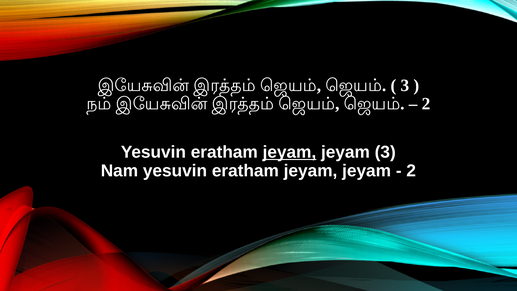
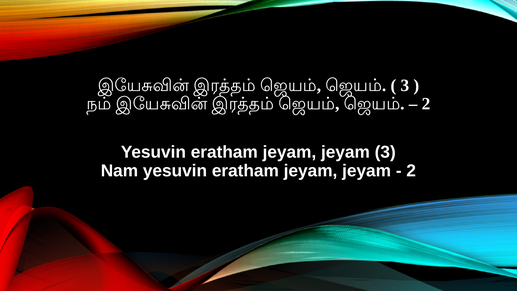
jeyam at (289, 152) underline: present -> none
